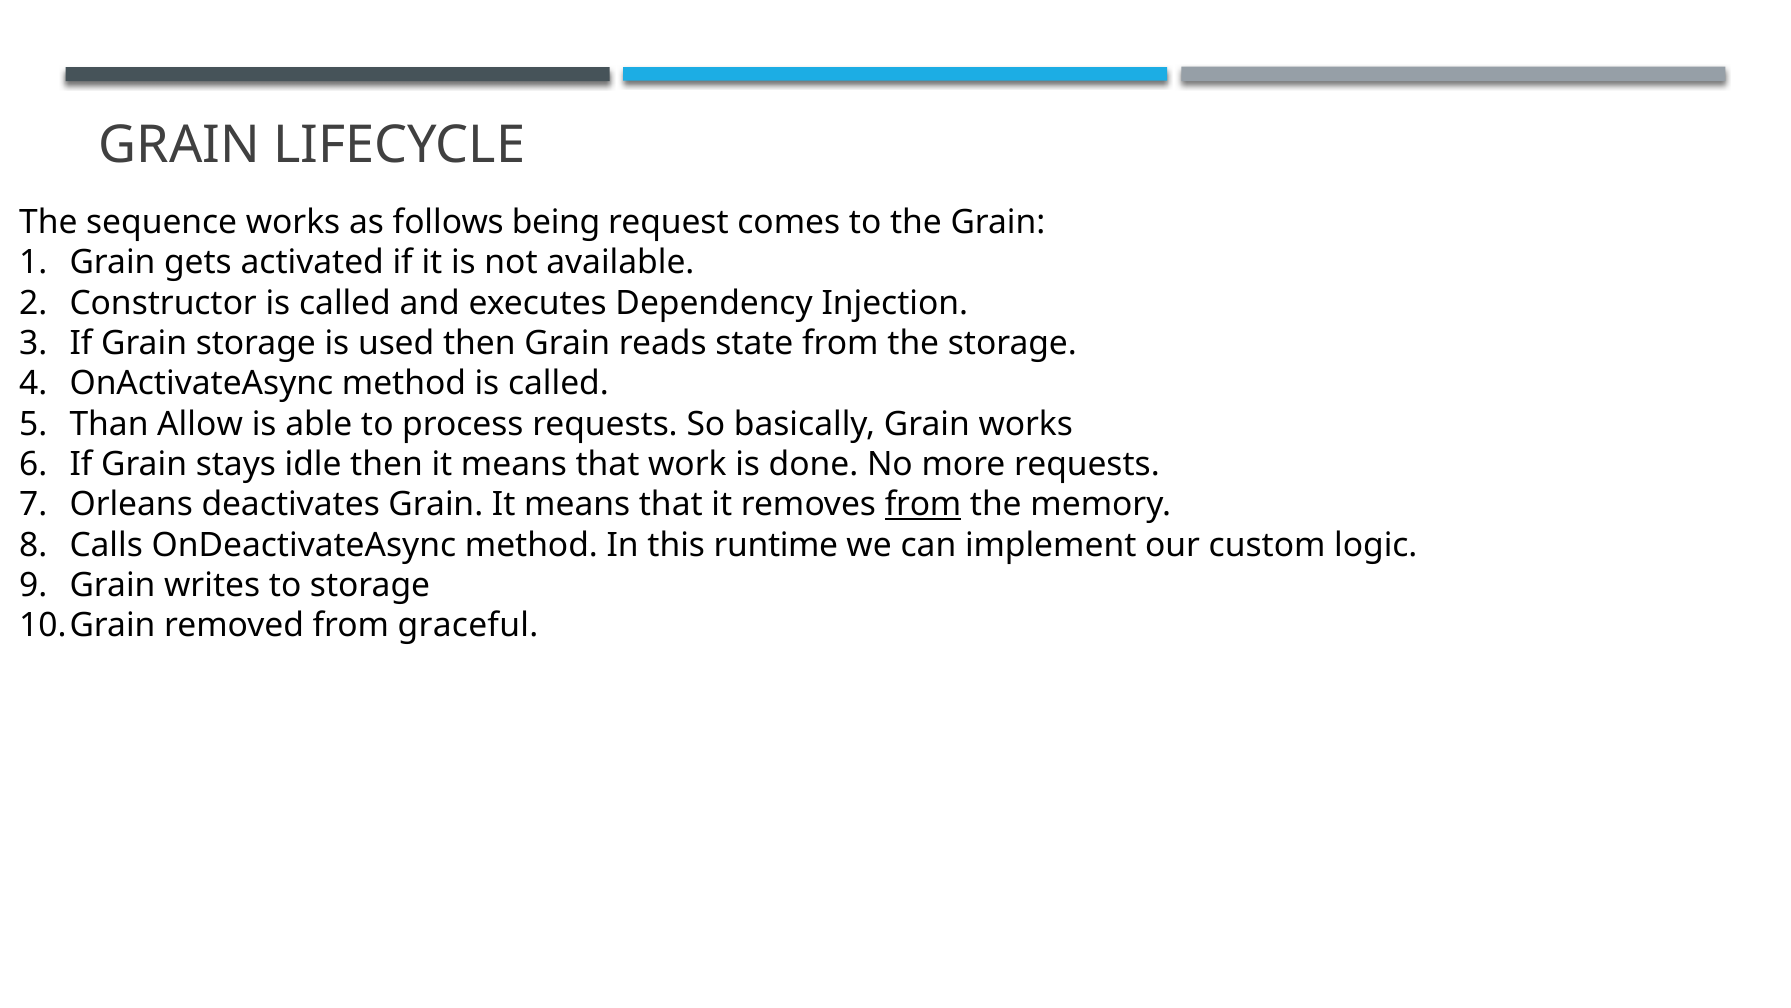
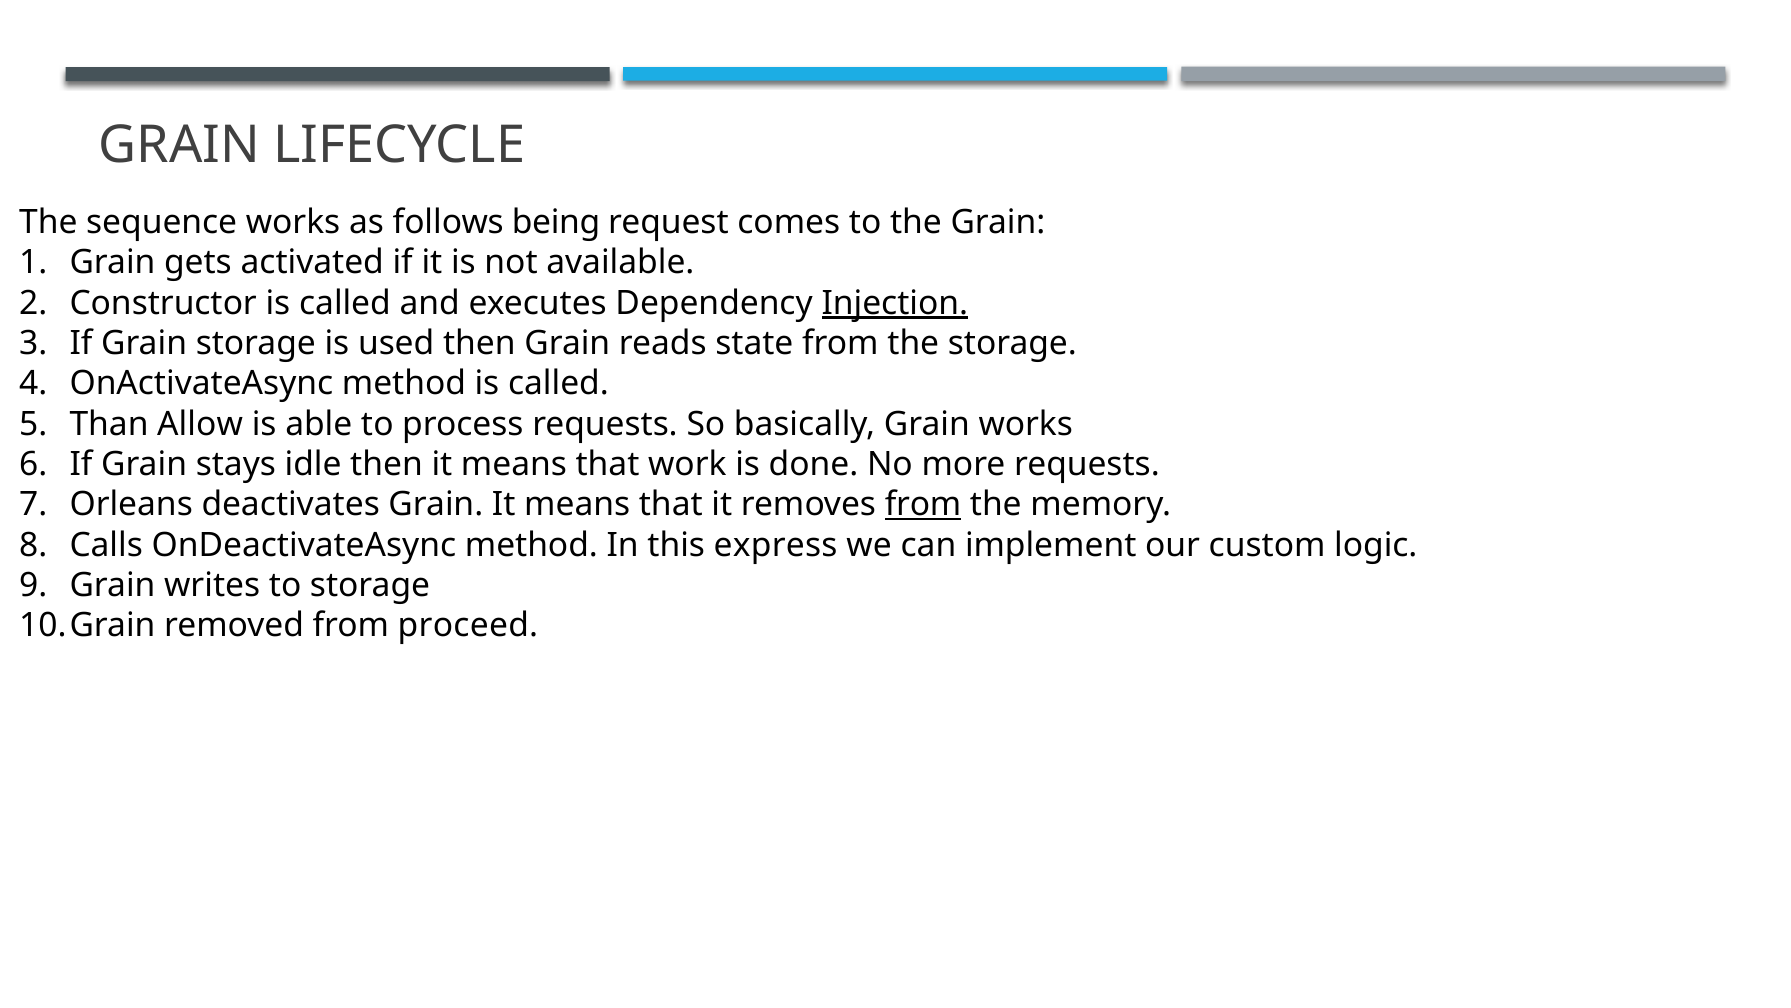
Injection underline: none -> present
runtime: runtime -> express
graceful: graceful -> proceed
